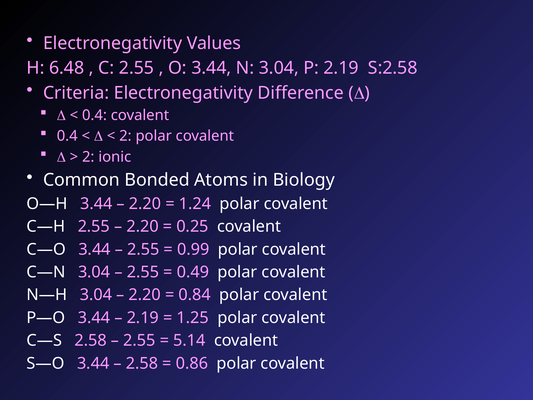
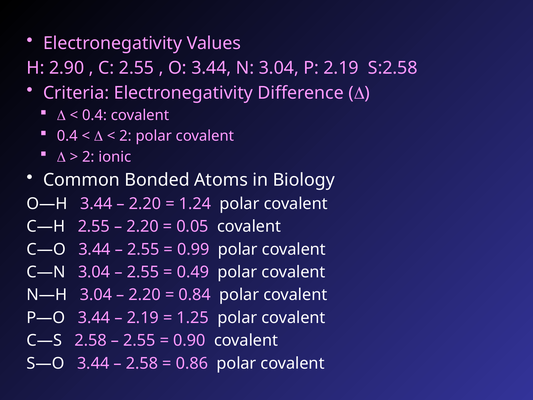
6.48: 6.48 -> 2.90
0.25: 0.25 -> 0.05
5.14: 5.14 -> 0.90
